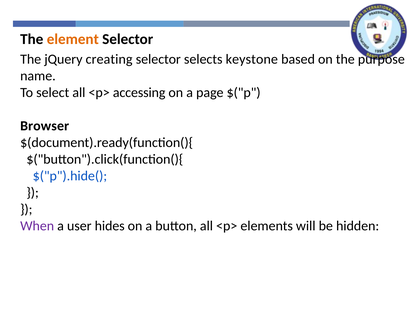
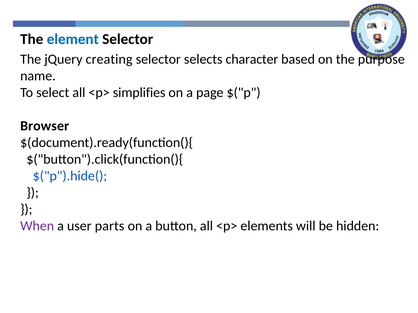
element colour: orange -> blue
keystone: keystone -> character
accessing: accessing -> simplifies
hides: hides -> parts
